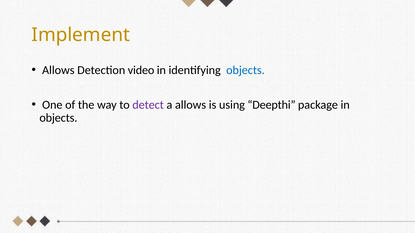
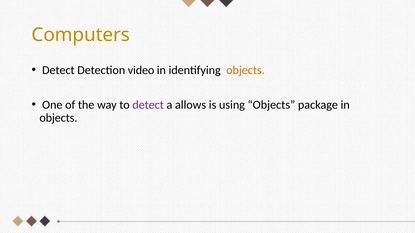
Implement: Implement -> Computers
Allows at (58, 70): Allows -> Detect
objects at (245, 70) colour: blue -> orange
using Deepthi: Deepthi -> Objects
